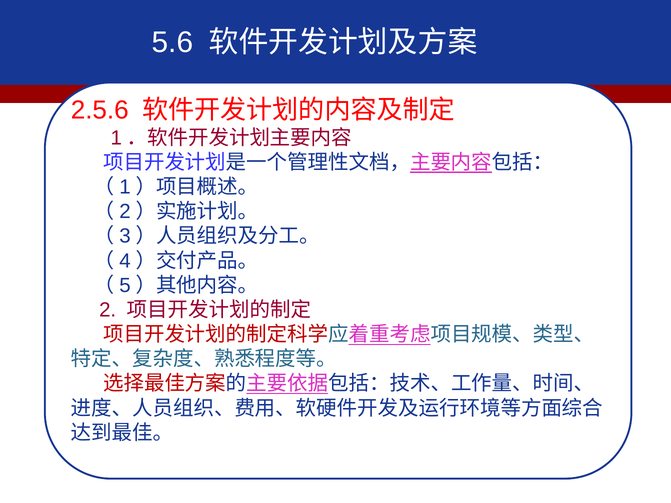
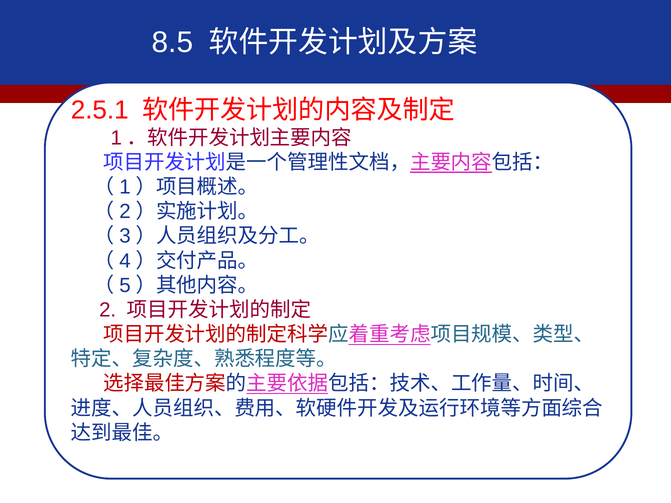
5.6: 5.6 -> 8.5
2.5.6: 2.5.6 -> 2.5.1
